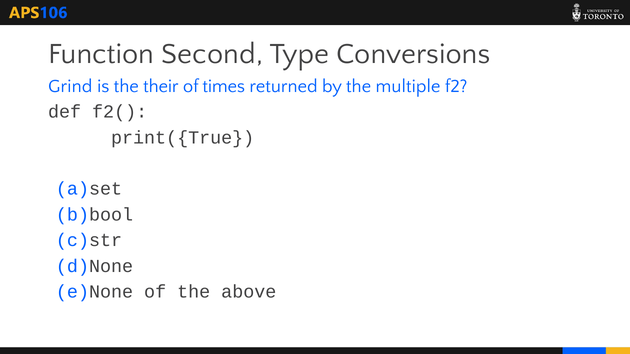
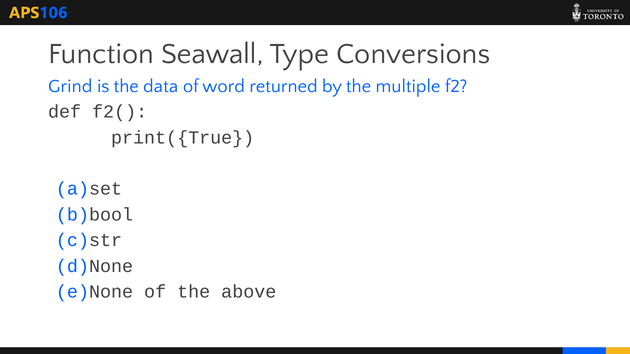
Second: Second -> Seawall
their: their -> data
times: times -> word
